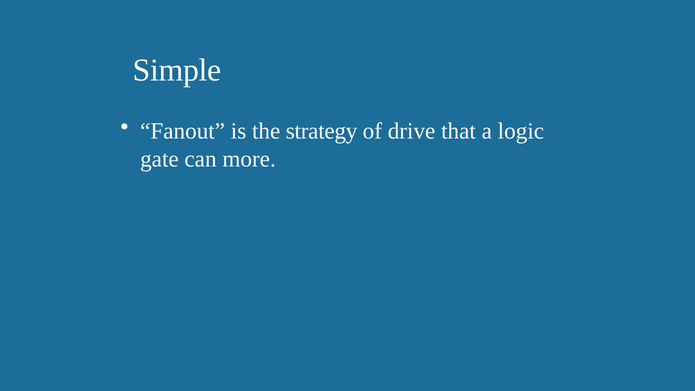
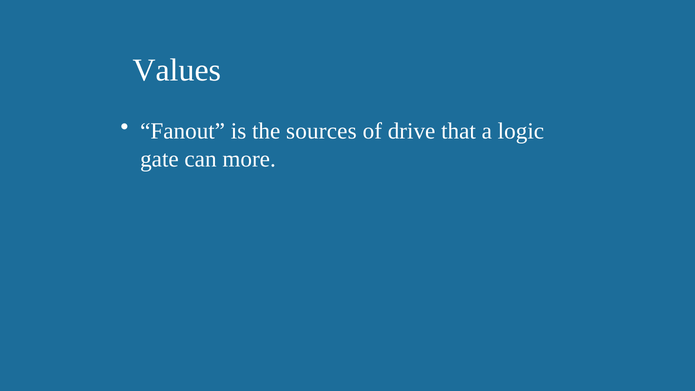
Simple: Simple -> Values
strategy: strategy -> sources
